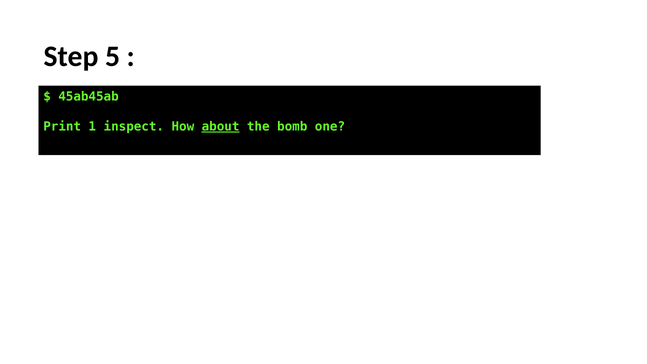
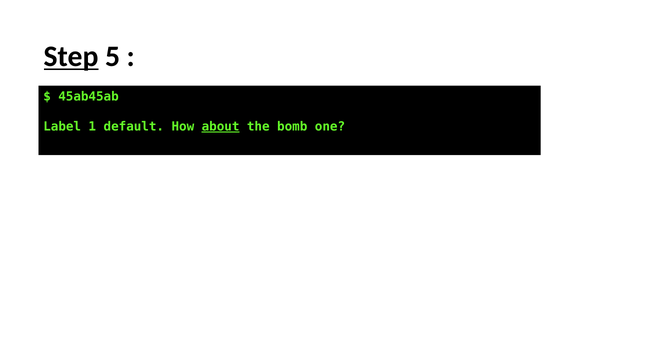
Step underline: none -> present
Print: Print -> Label
inspect: inspect -> default
